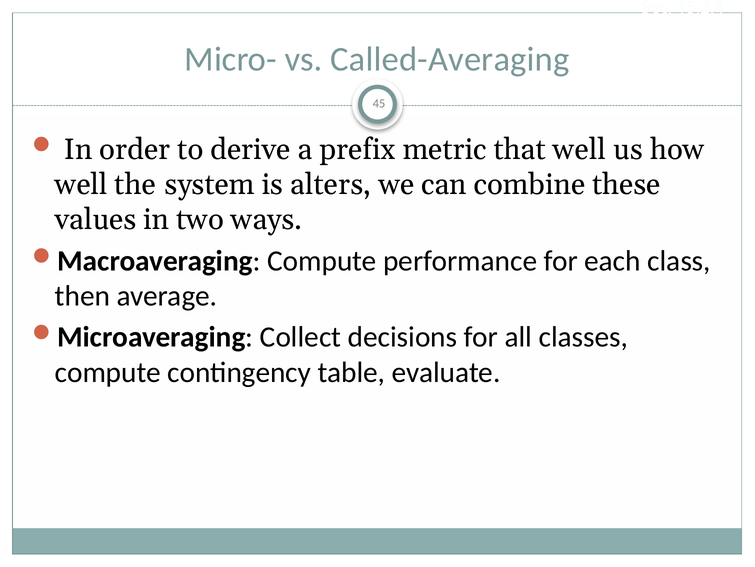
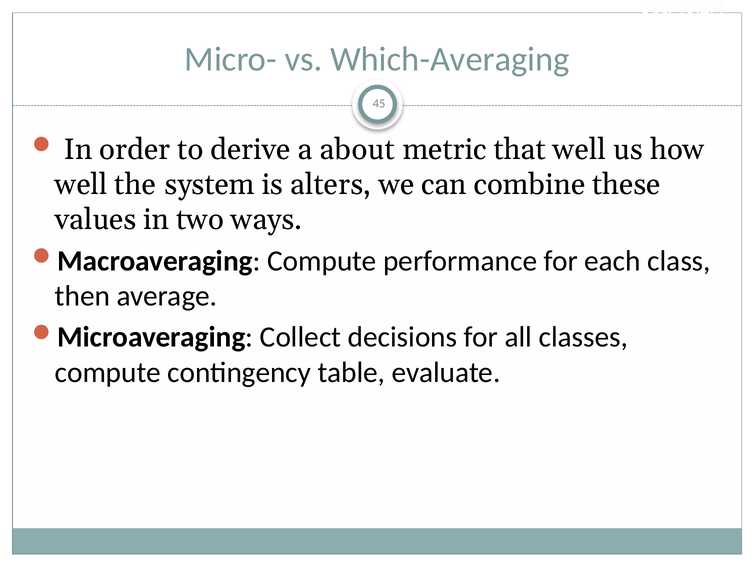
Called-Averaging: Called-Averaging -> Which-Averaging
prefix: prefix -> about
